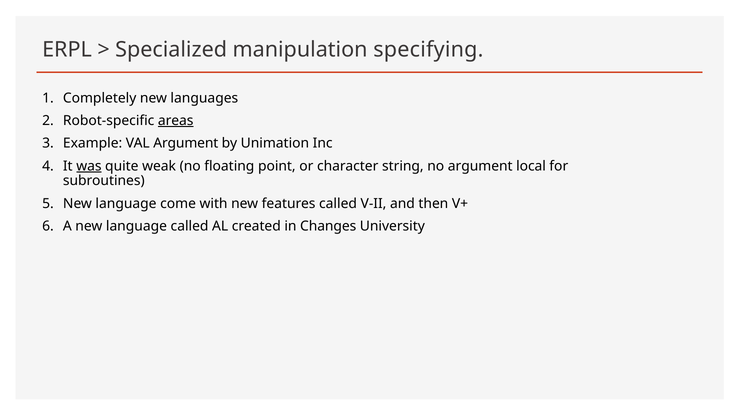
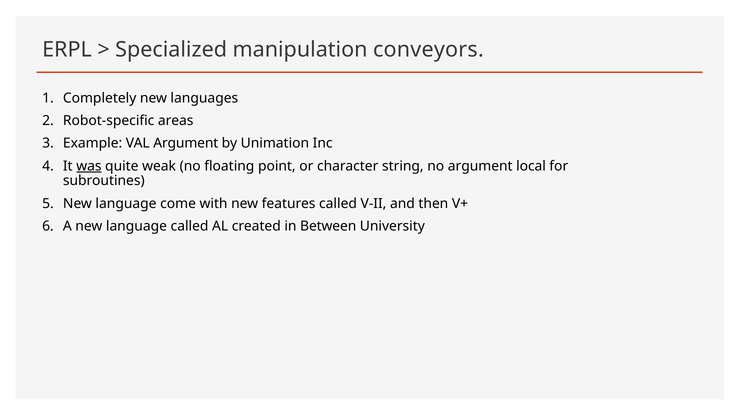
specifying: specifying -> conveyors
areas underline: present -> none
Changes: Changes -> Between
